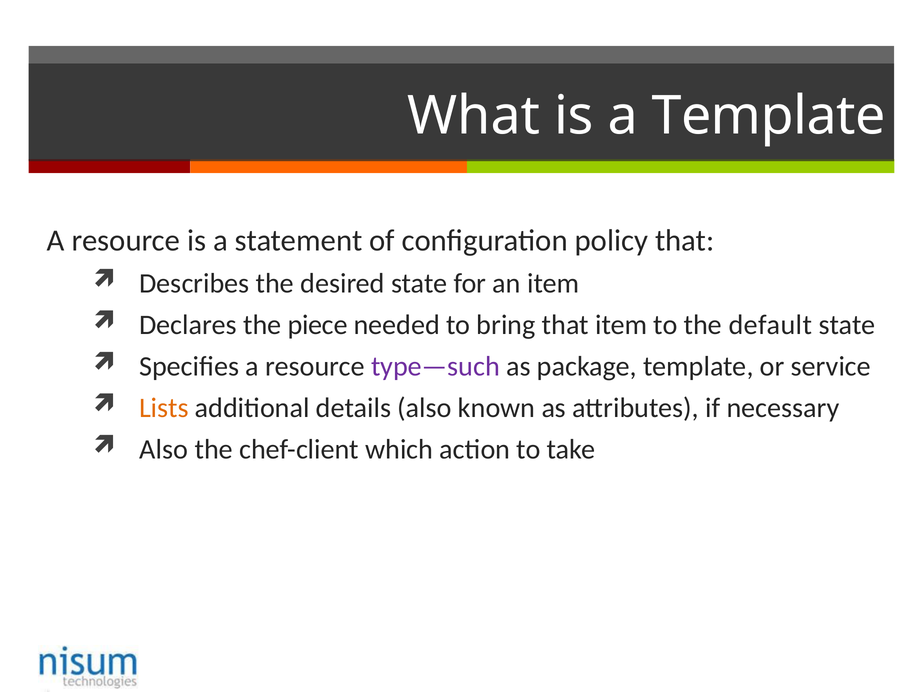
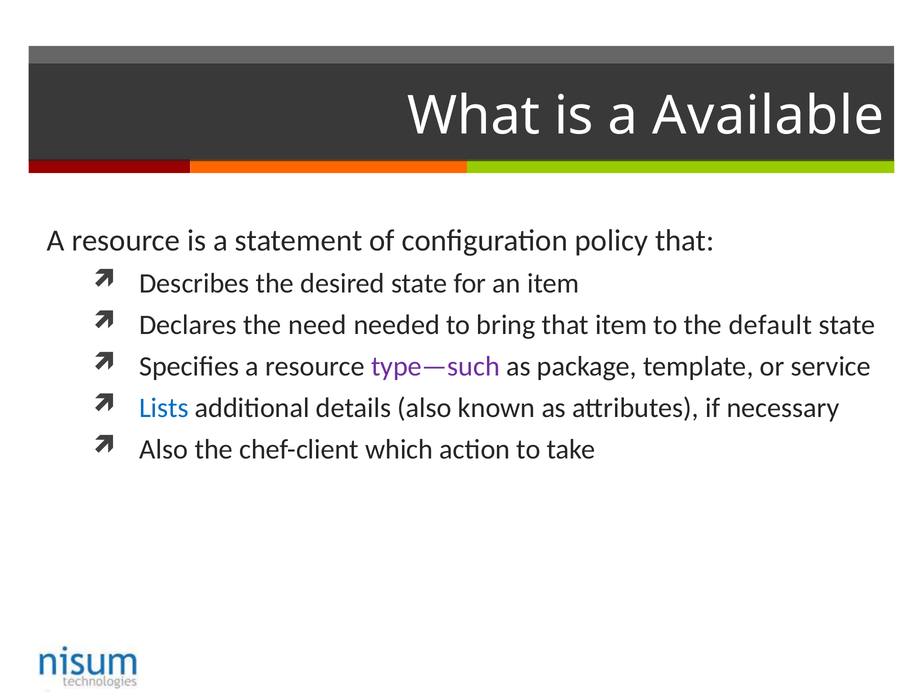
a Template: Template -> Available
piece: piece -> need
Lists colour: orange -> blue
